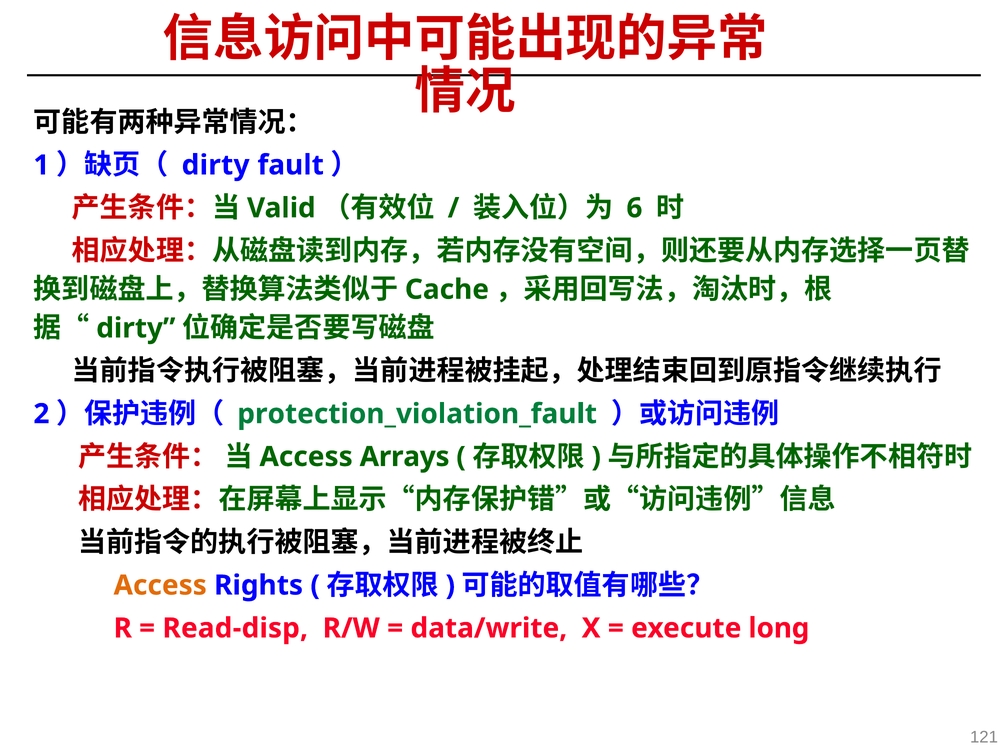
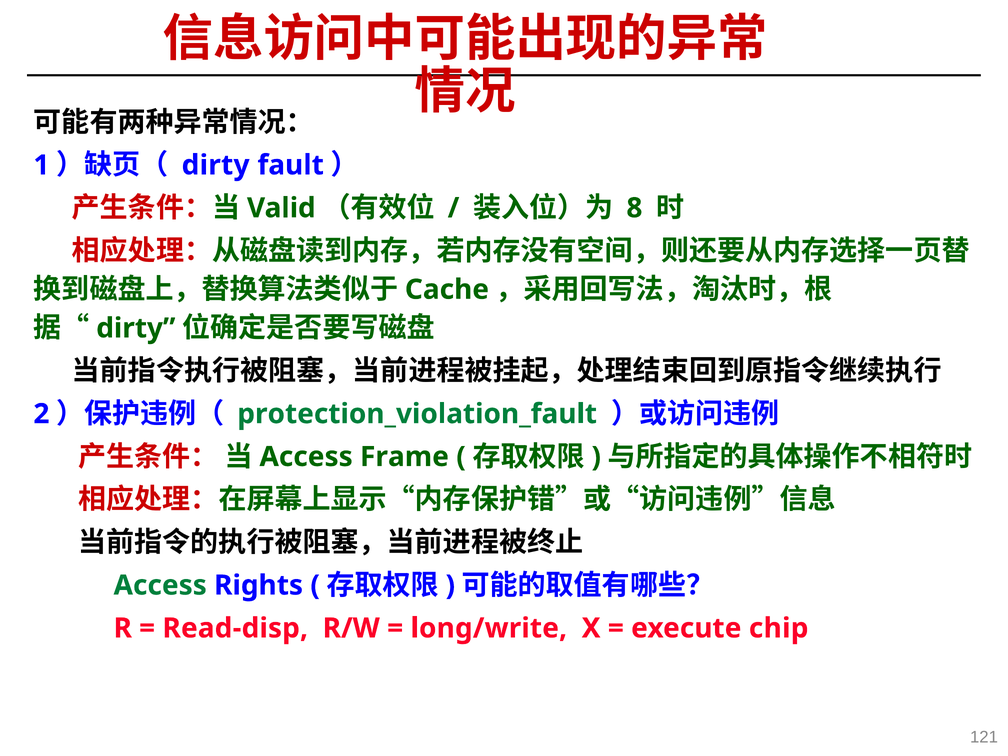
6: 6 -> 8
Arrays: Arrays -> Frame
Access at (160, 585) colour: orange -> green
data/write: data/write -> long/write
long: long -> chip
